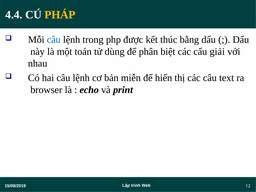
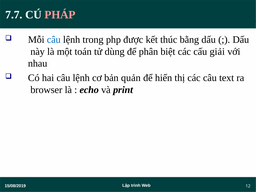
4.4: 4.4 -> 7.7
PHÁP colour: yellow -> pink
miễn: miễn -> quản
